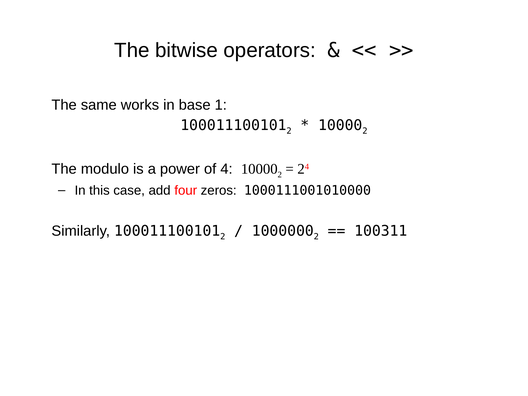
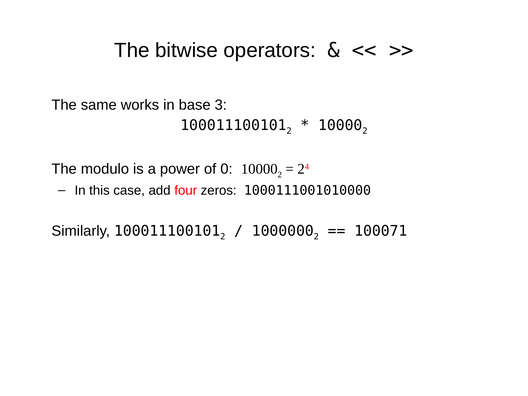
1: 1 -> 3
4: 4 -> 0
100311: 100311 -> 100071
